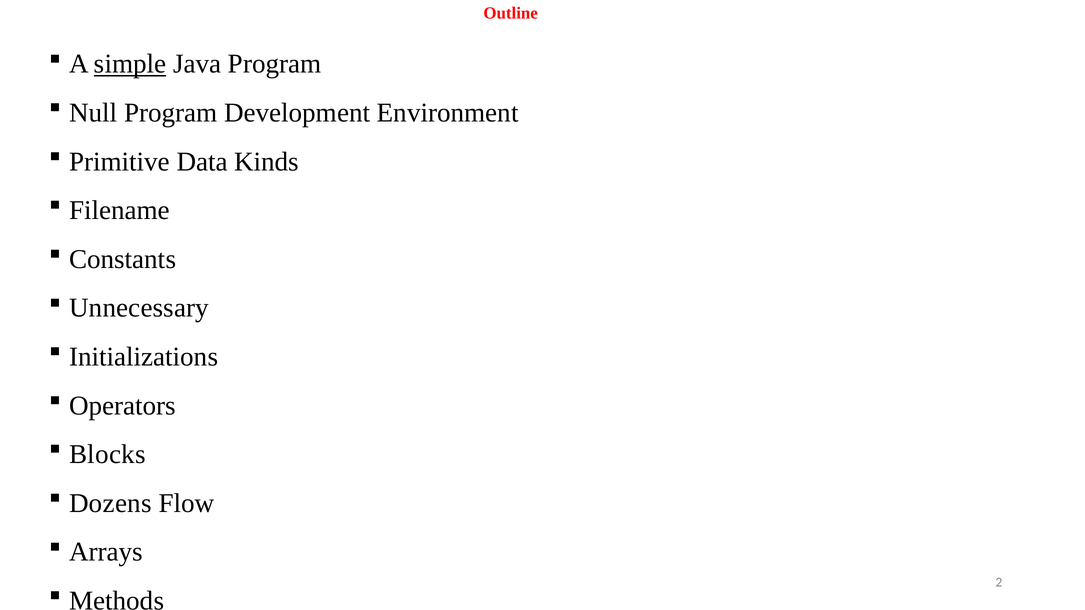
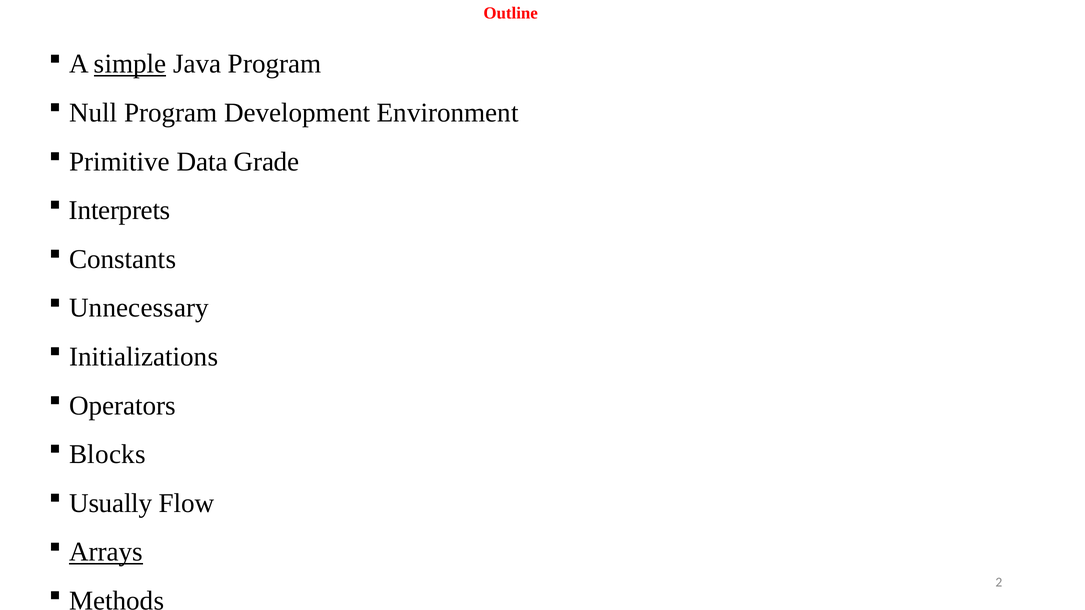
Kinds: Kinds -> Grade
Filename: Filename -> Interprets
Dozens: Dozens -> Usually
Arrays underline: none -> present
